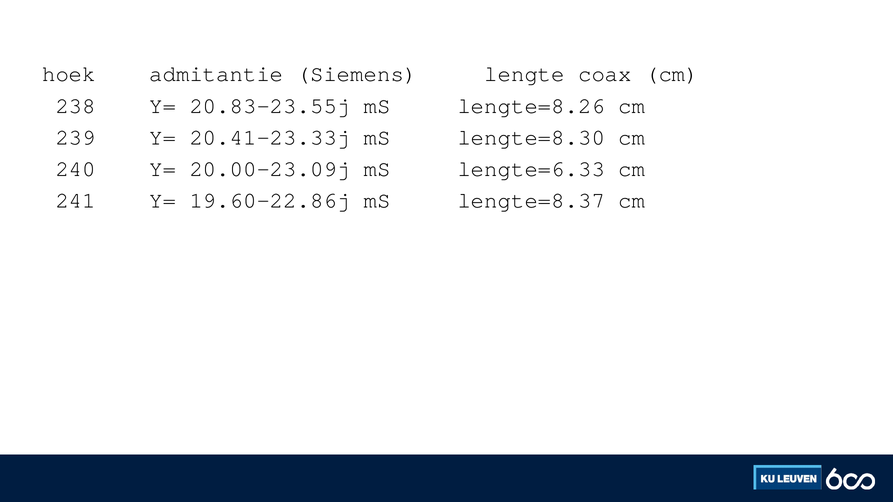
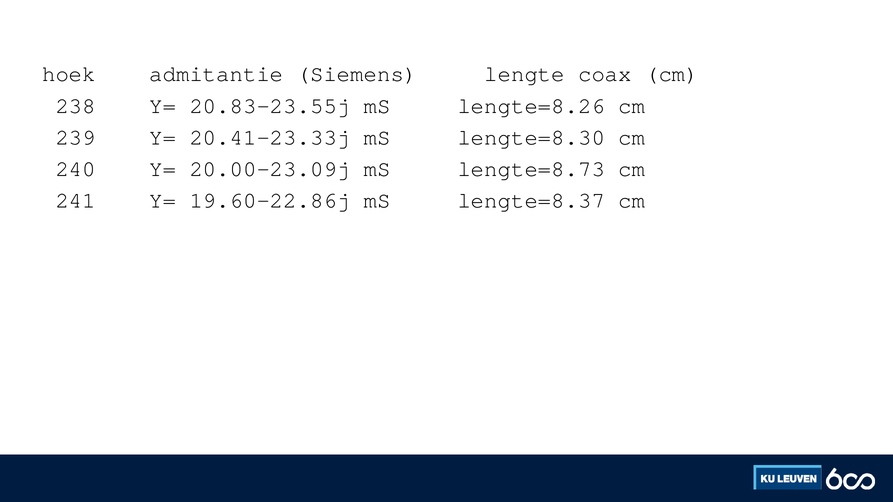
lengte=6.33: lengte=6.33 -> lengte=8.73
